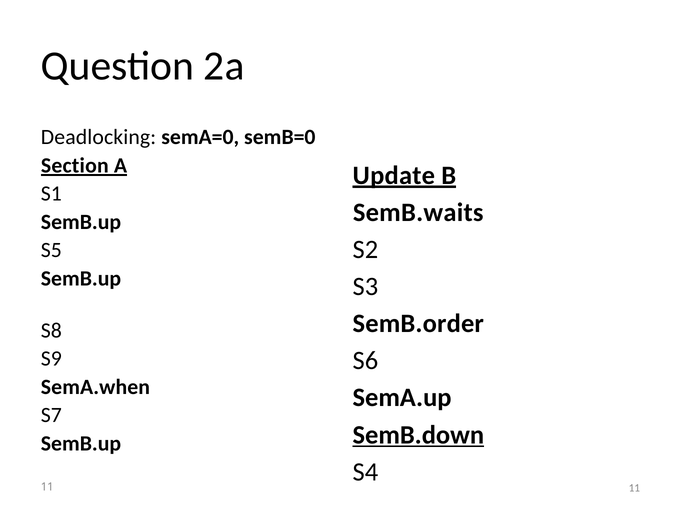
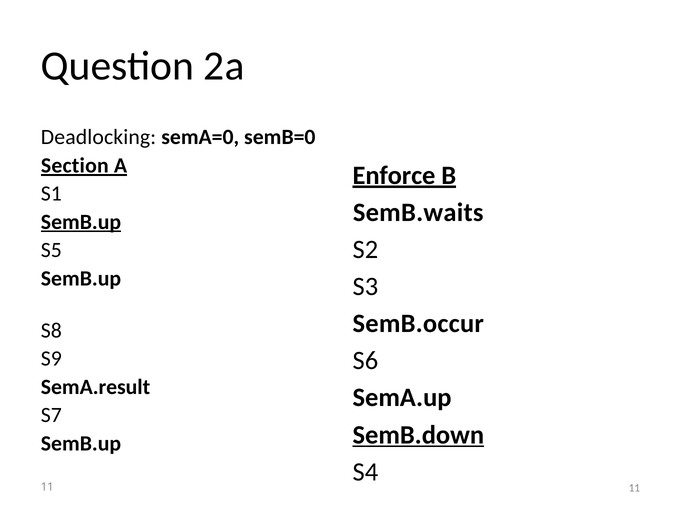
Update: Update -> Enforce
SemB.up at (81, 222) underline: none -> present
SemB.order: SemB.order -> SemB.occur
SemA.when: SemA.when -> SemA.result
